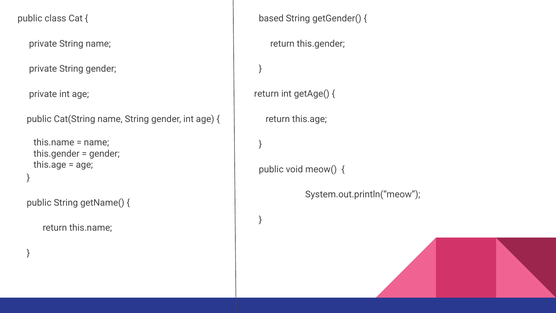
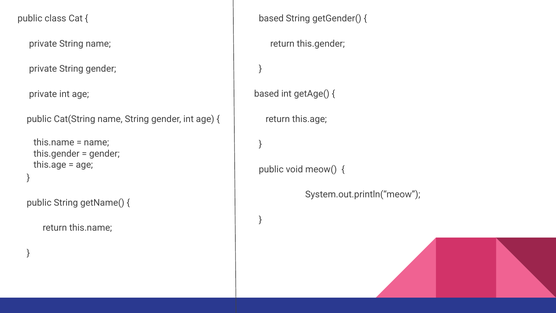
return at (267, 94): return -> based
